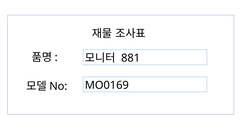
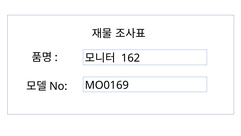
881: 881 -> 162
